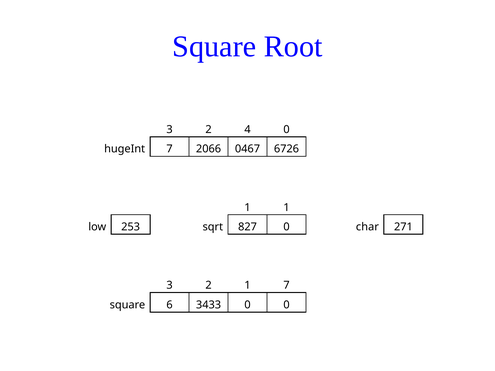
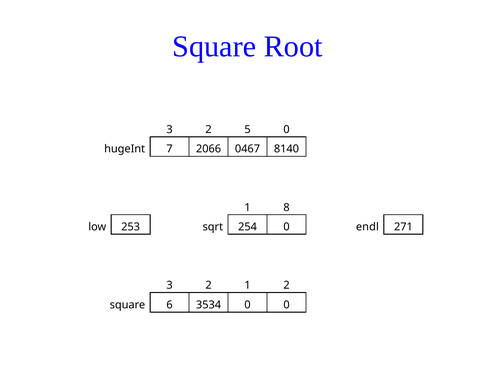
4: 4 -> 5
6726: 6726 -> 8140
1 1: 1 -> 8
827: 827 -> 254
char: char -> endl
1 7: 7 -> 2
3433: 3433 -> 3534
